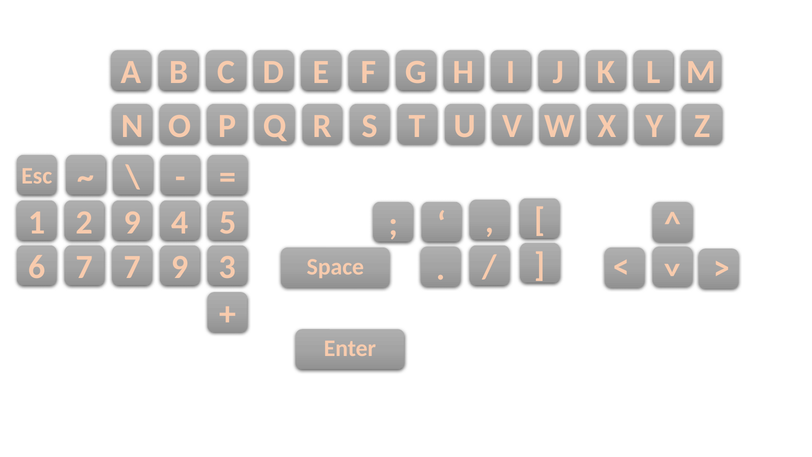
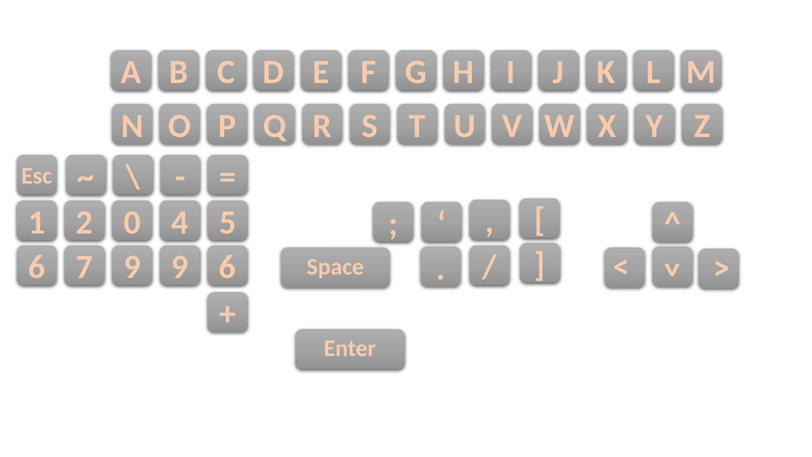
2 9: 9 -> 0
7 7: 7 -> 9
9 3: 3 -> 6
